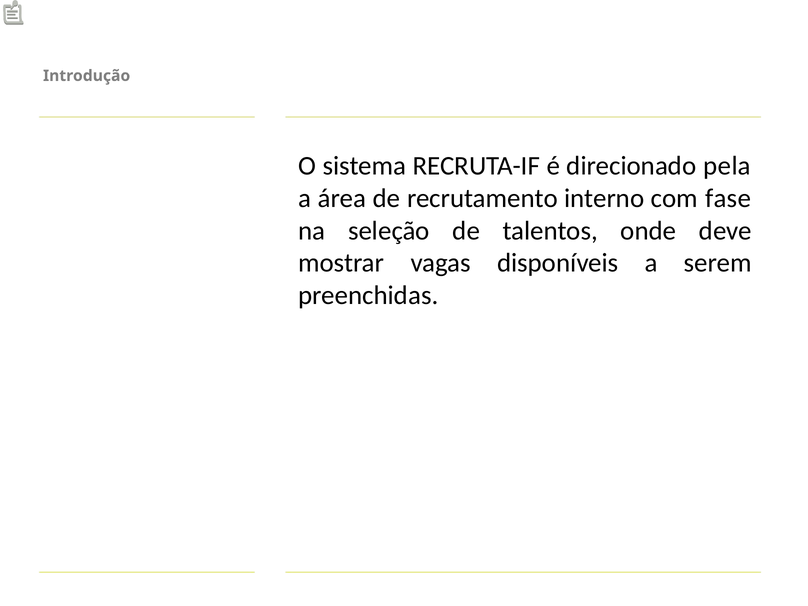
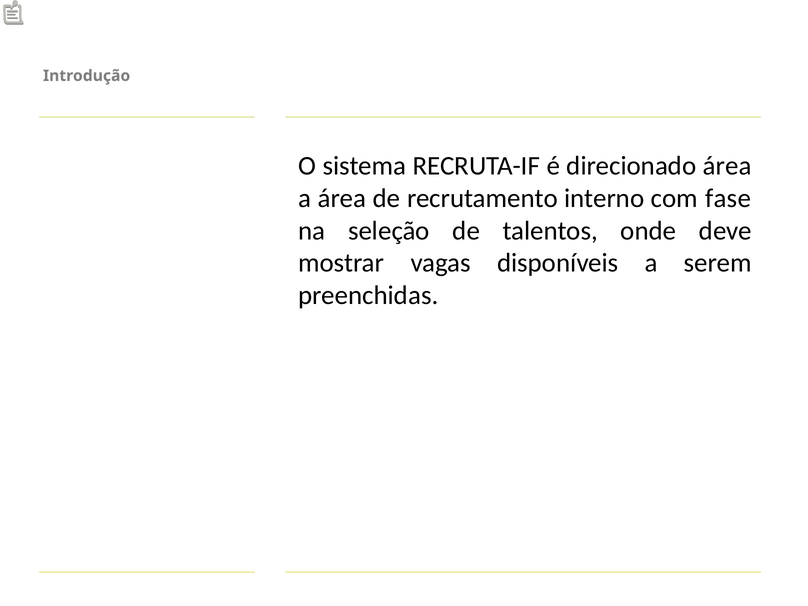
direcionado pela: pela -> área
